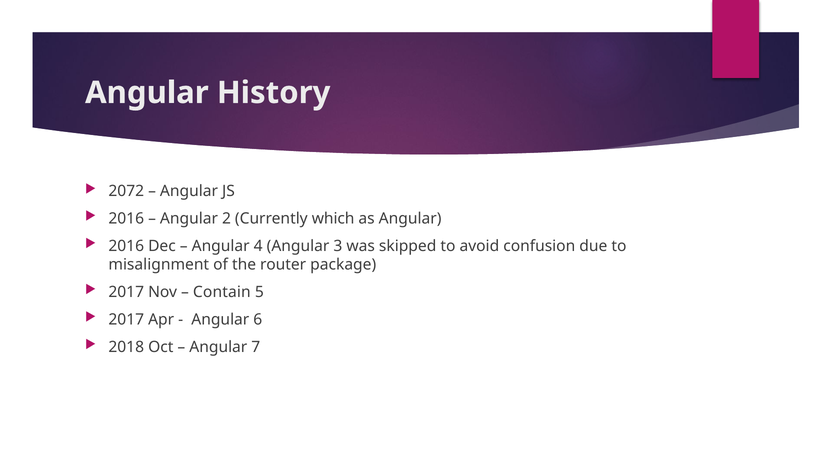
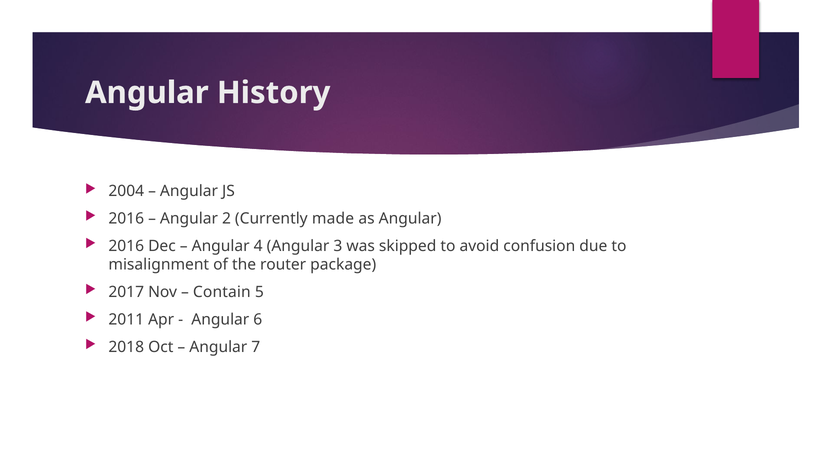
2072: 2072 -> 2004
which: which -> made
2017 at (126, 320): 2017 -> 2011
